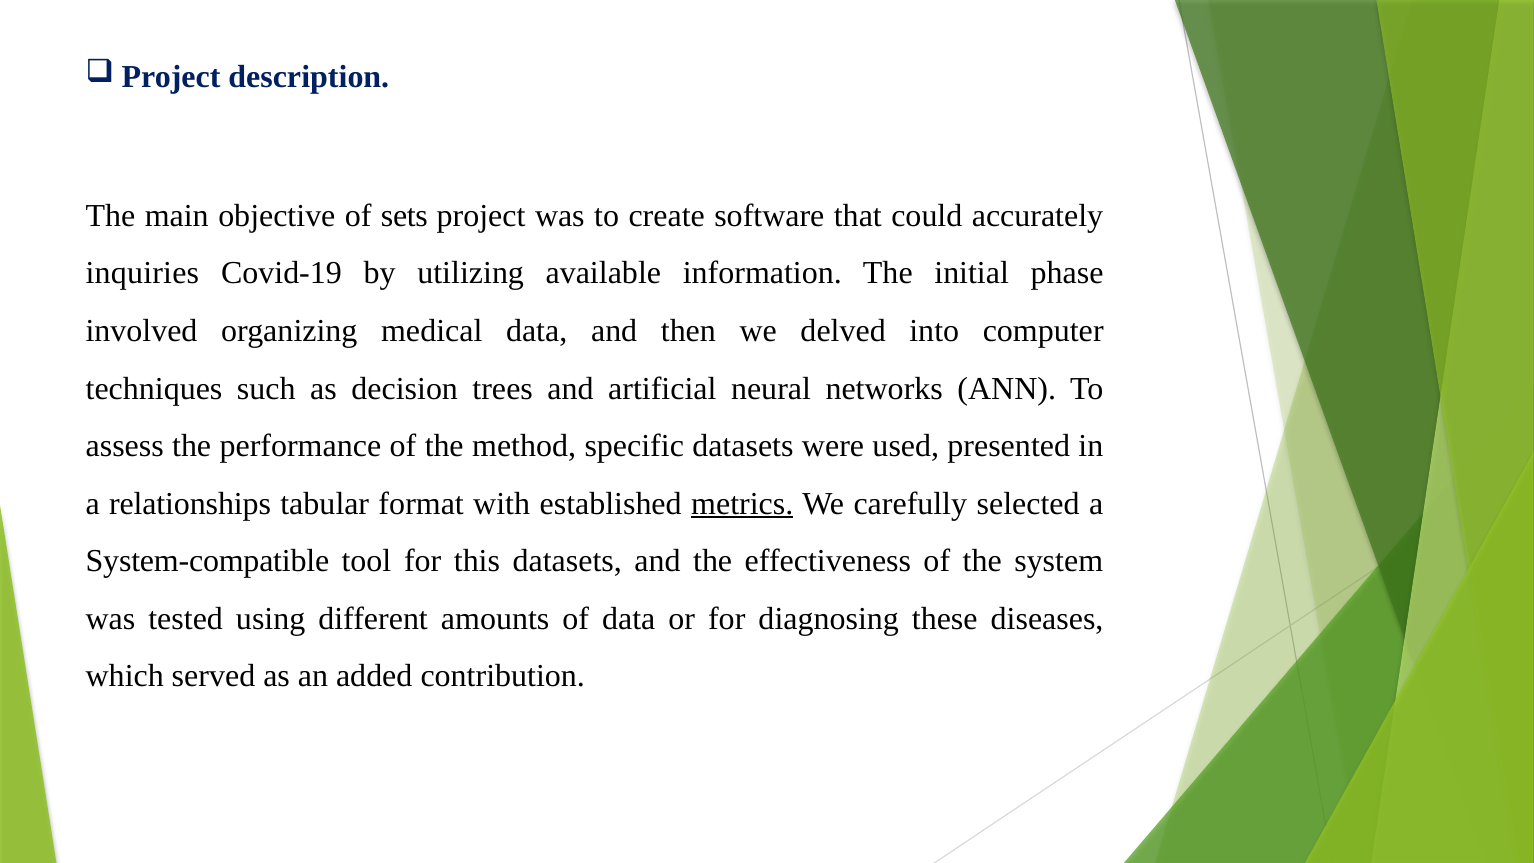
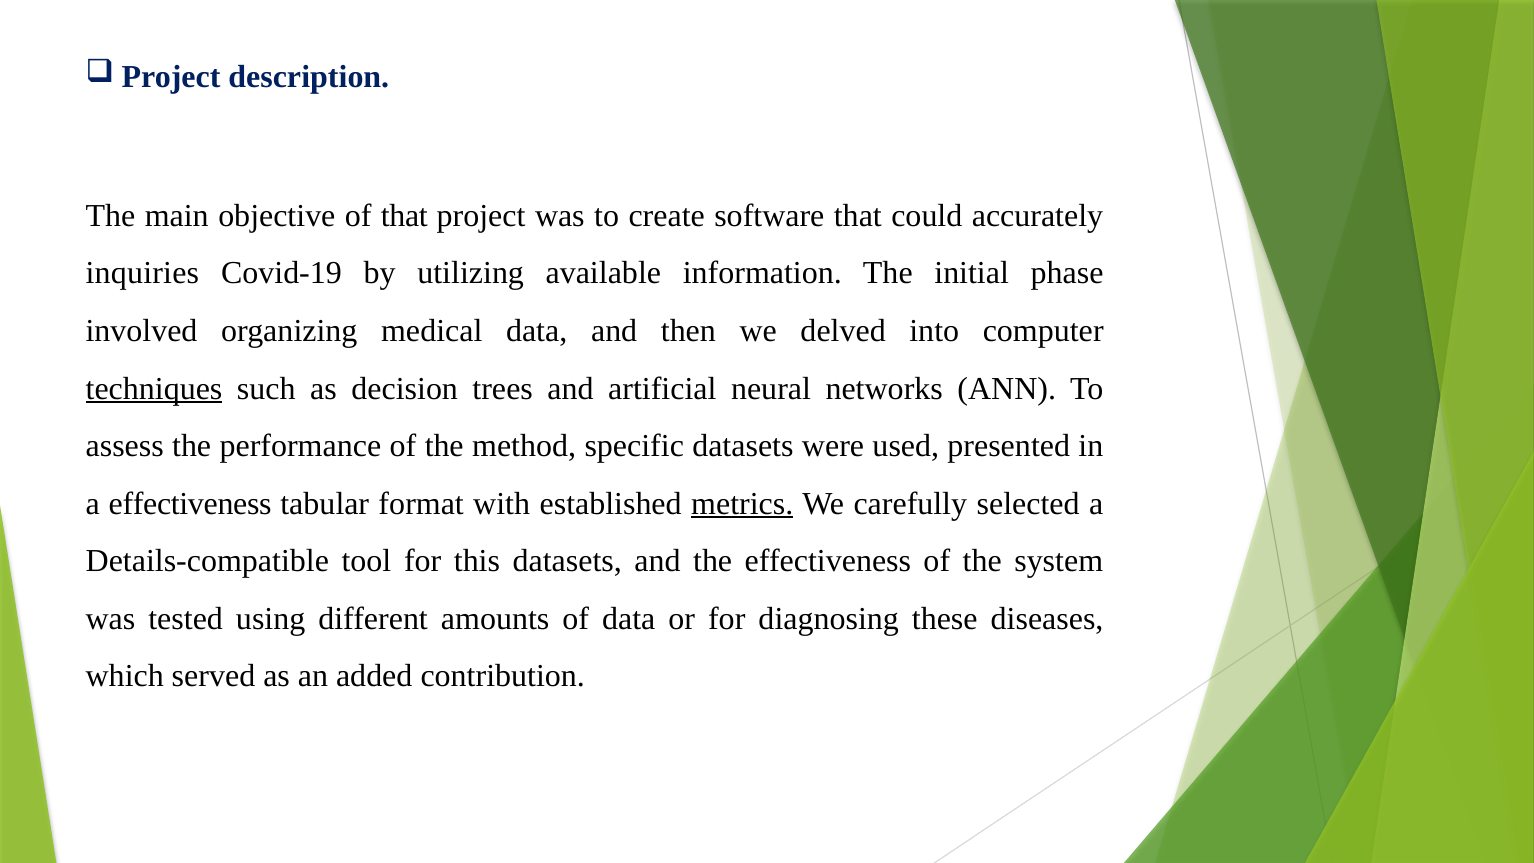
of sets: sets -> that
techniques underline: none -> present
a relationships: relationships -> effectiveness
System-compatible: System-compatible -> Details-compatible
